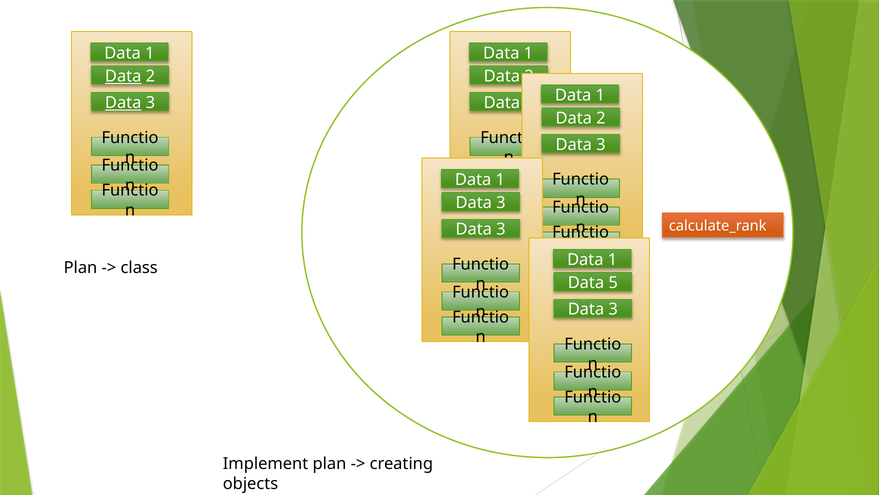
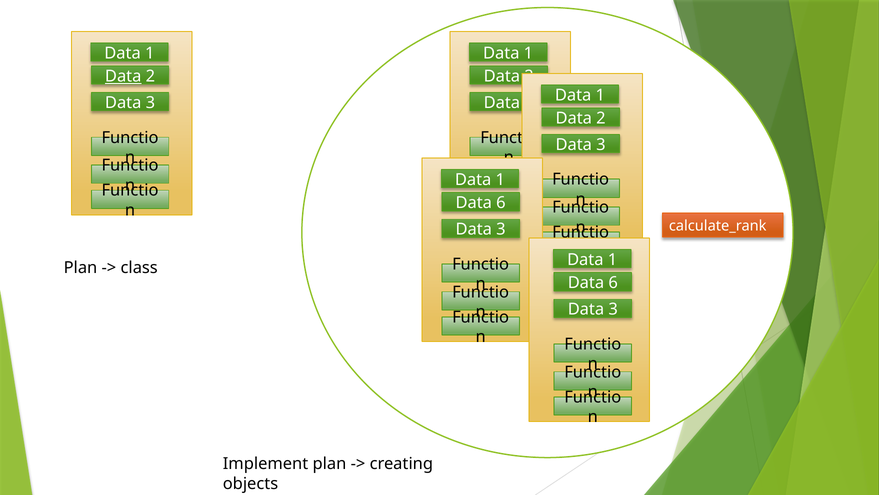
Data at (123, 103) underline: present -> none
3 at (501, 203): 3 -> 6
5 at (613, 283): 5 -> 6
